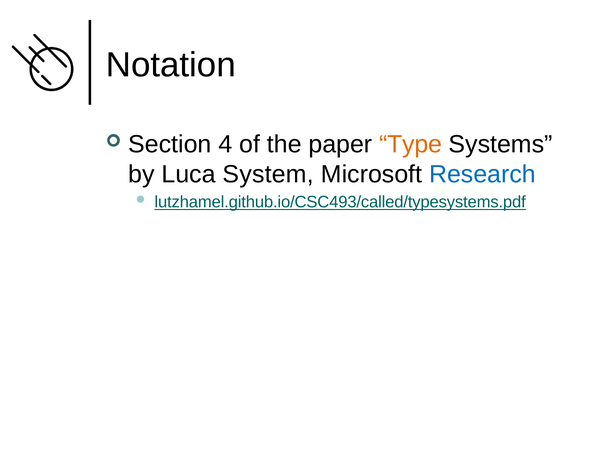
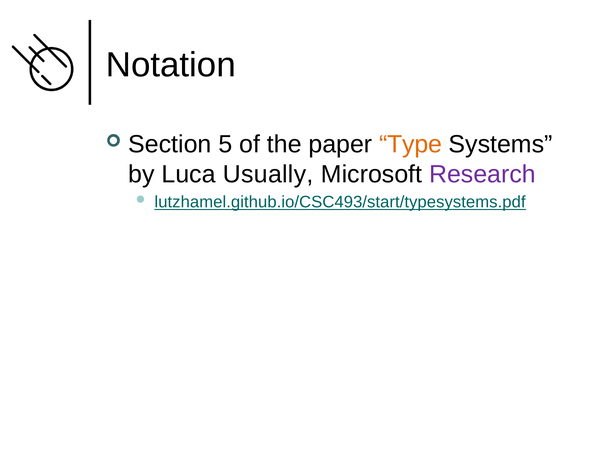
4: 4 -> 5
System: System -> Usually
Research colour: blue -> purple
lutzhamel.github.io/CSC493/called/typesystems.pdf: lutzhamel.github.io/CSC493/called/typesystems.pdf -> lutzhamel.github.io/CSC493/start/typesystems.pdf
